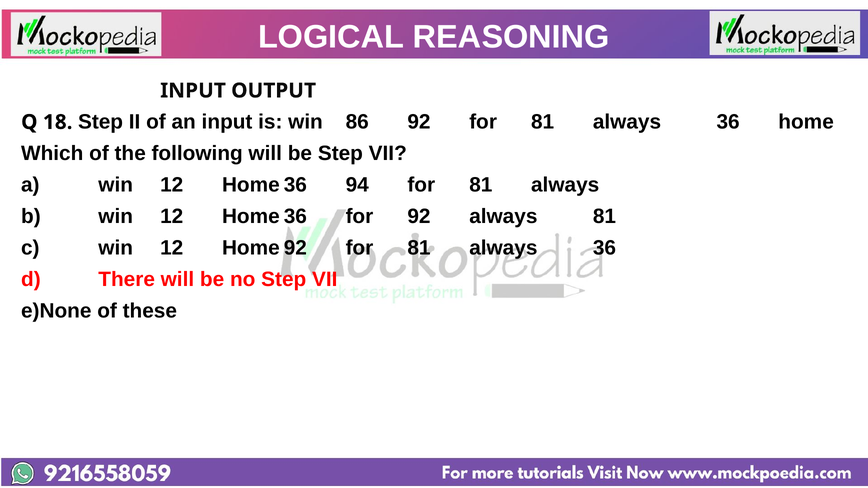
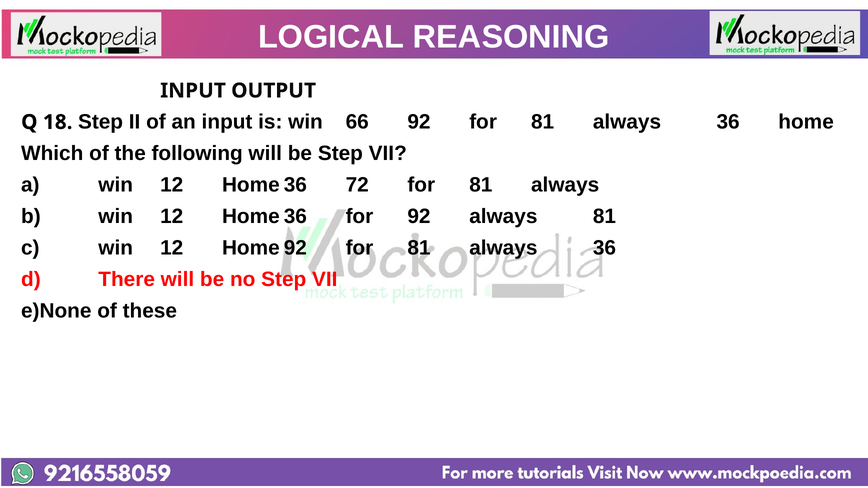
86: 86 -> 66
94: 94 -> 72
